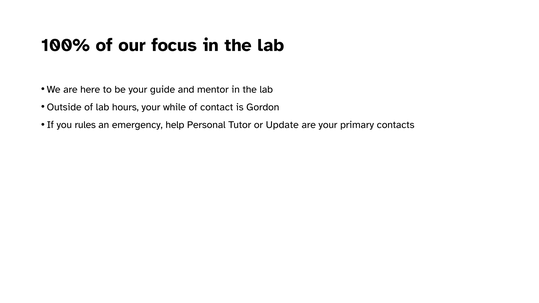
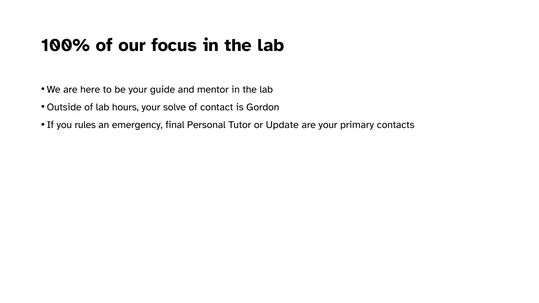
while: while -> solve
help: help -> final
